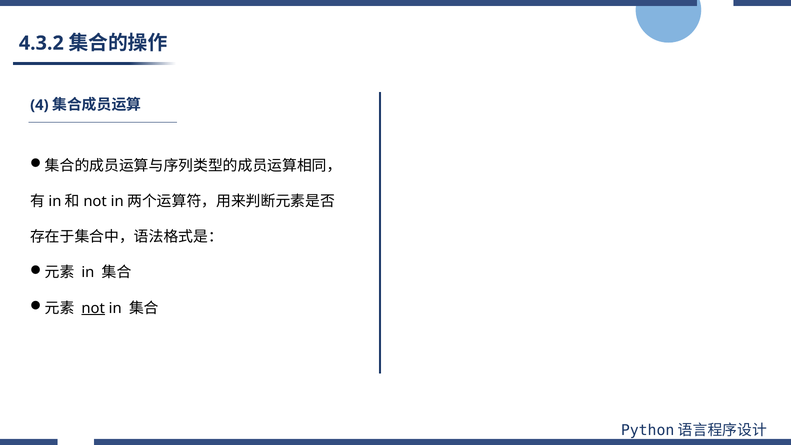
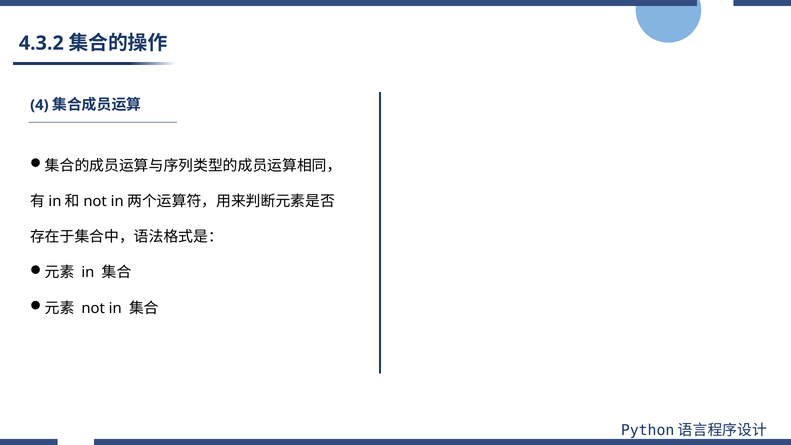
not underline: present -> none
